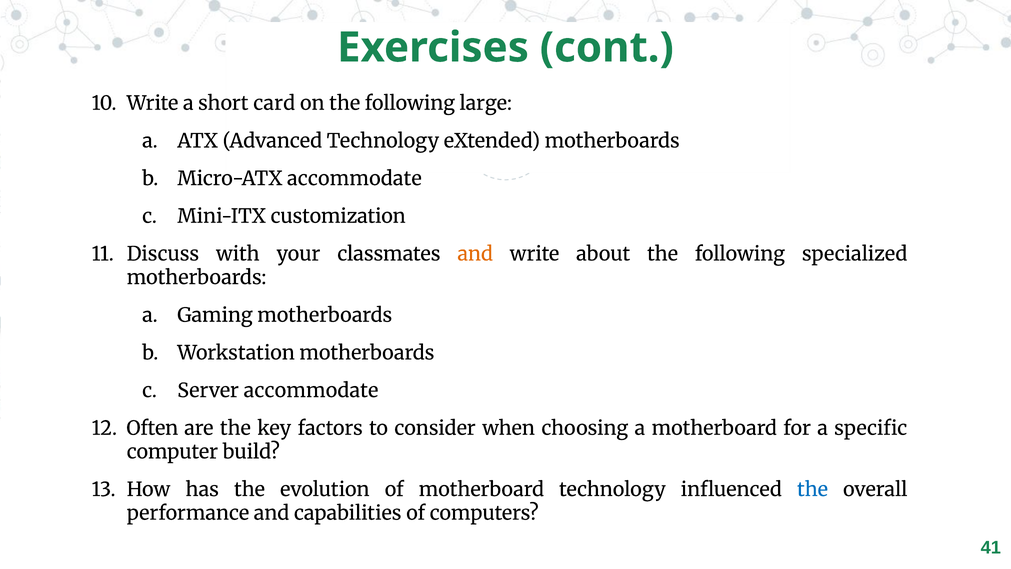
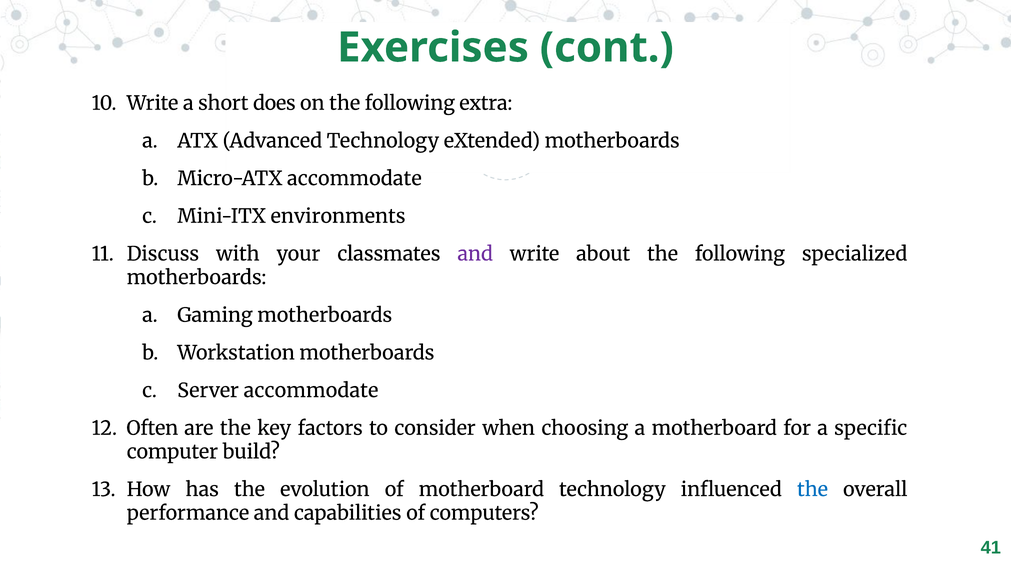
card: card -> does
large: large -> extra
customization: customization -> environments
and at (475, 254) colour: orange -> purple
